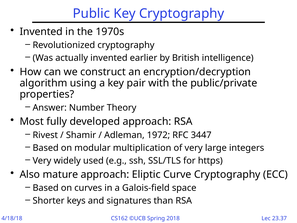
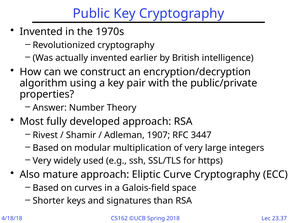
1972: 1972 -> 1907
